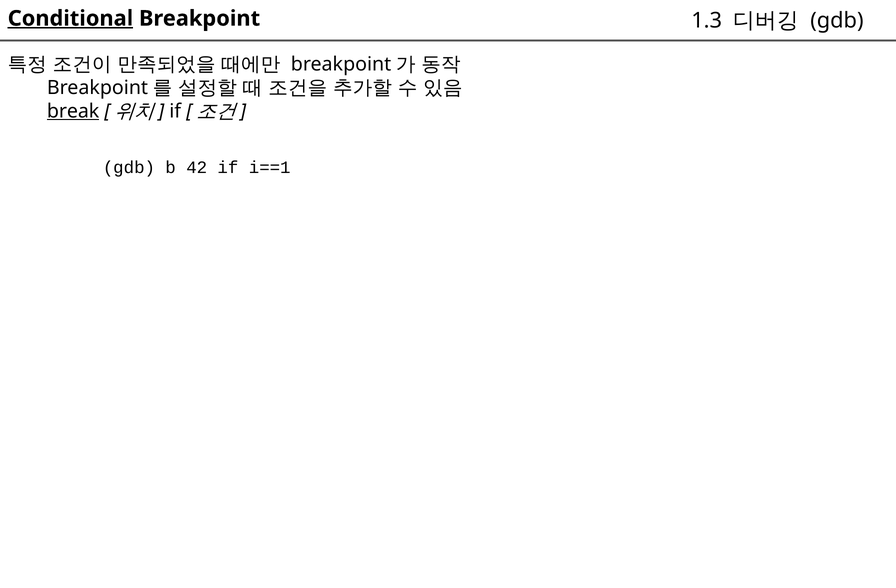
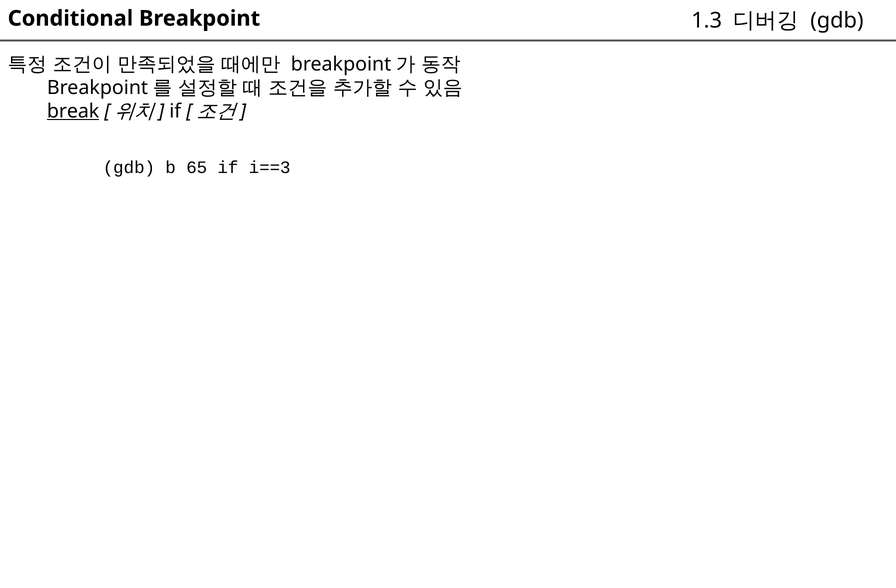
Conditional underline: present -> none
42: 42 -> 65
i==1: i==1 -> i==3
